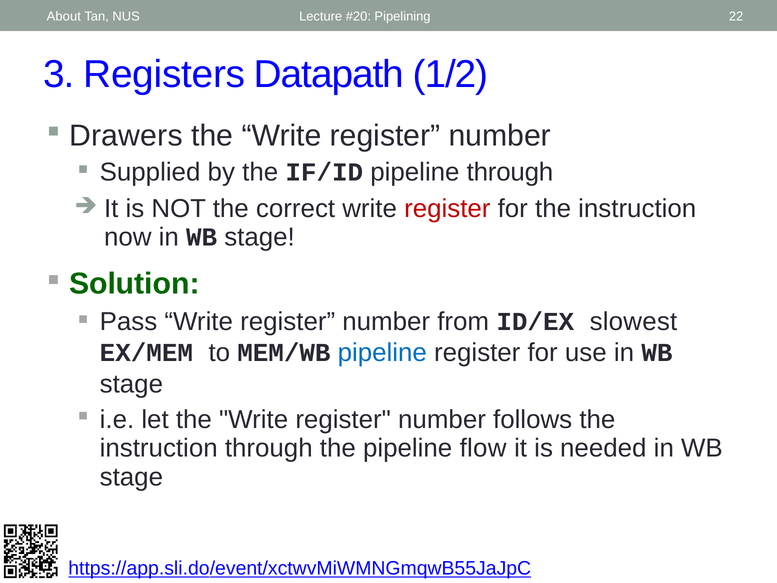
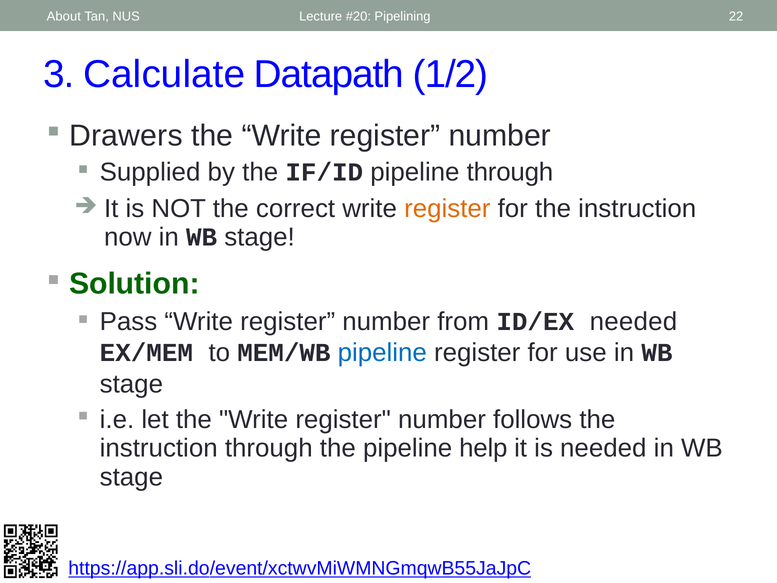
Registers: Registers -> Calculate
register at (447, 208) colour: red -> orange
ID/EX slowest: slowest -> needed
flow: flow -> help
